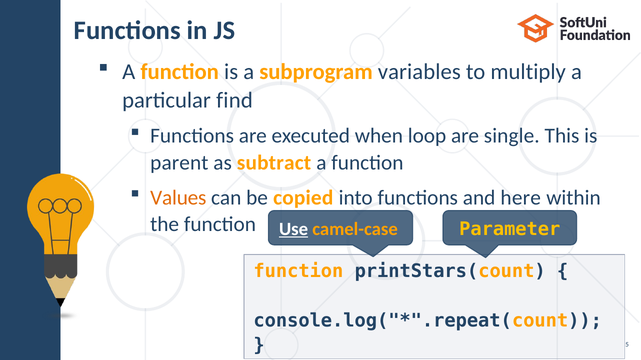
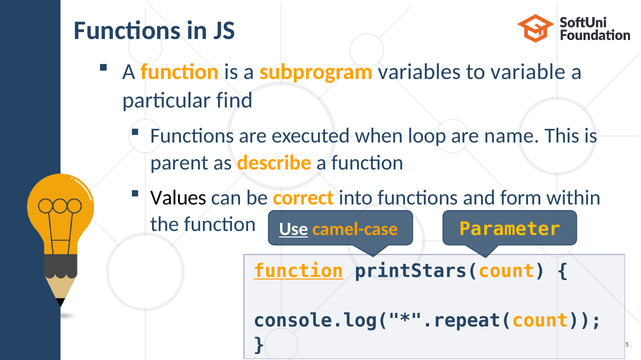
multiply: multiply -> variable
single: single -> name
subtract: subtract -> describe
Values colour: orange -> black
copied: copied -> correct
here: here -> form
function at (298, 272) underline: none -> present
